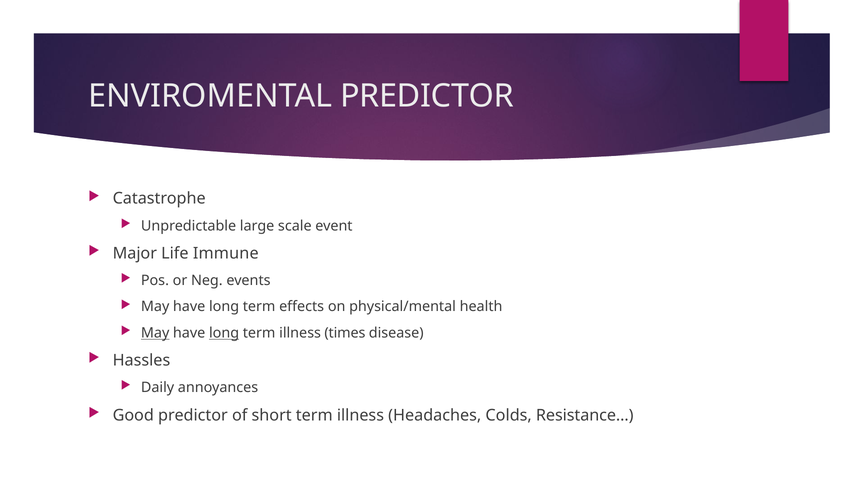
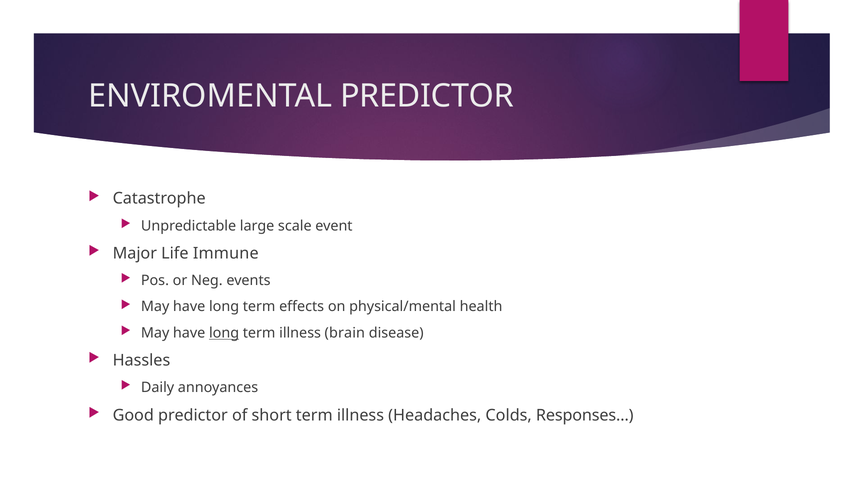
May at (155, 333) underline: present -> none
times: times -> brain
Resistance…: Resistance… -> Responses…
